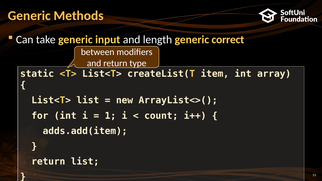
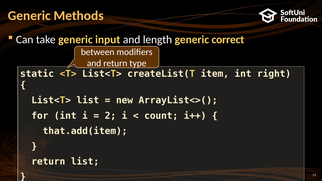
array: array -> right
1: 1 -> 2
adds.add(item: adds.add(item -> that.add(item
